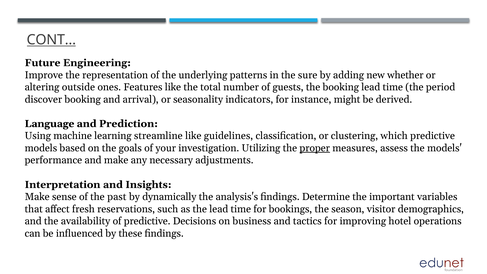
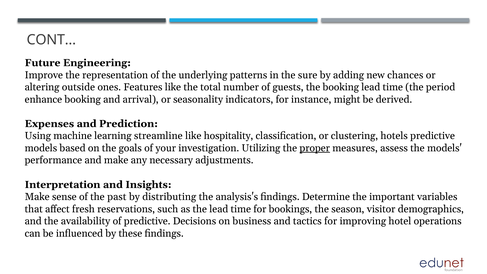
CONT… underline: present -> none
whether: whether -> chances
discover: discover -> enhance
Language: Language -> Expenses
guidelines: guidelines -> hospitality
which: which -> hotels
dynamically: dynamically -> distributing
